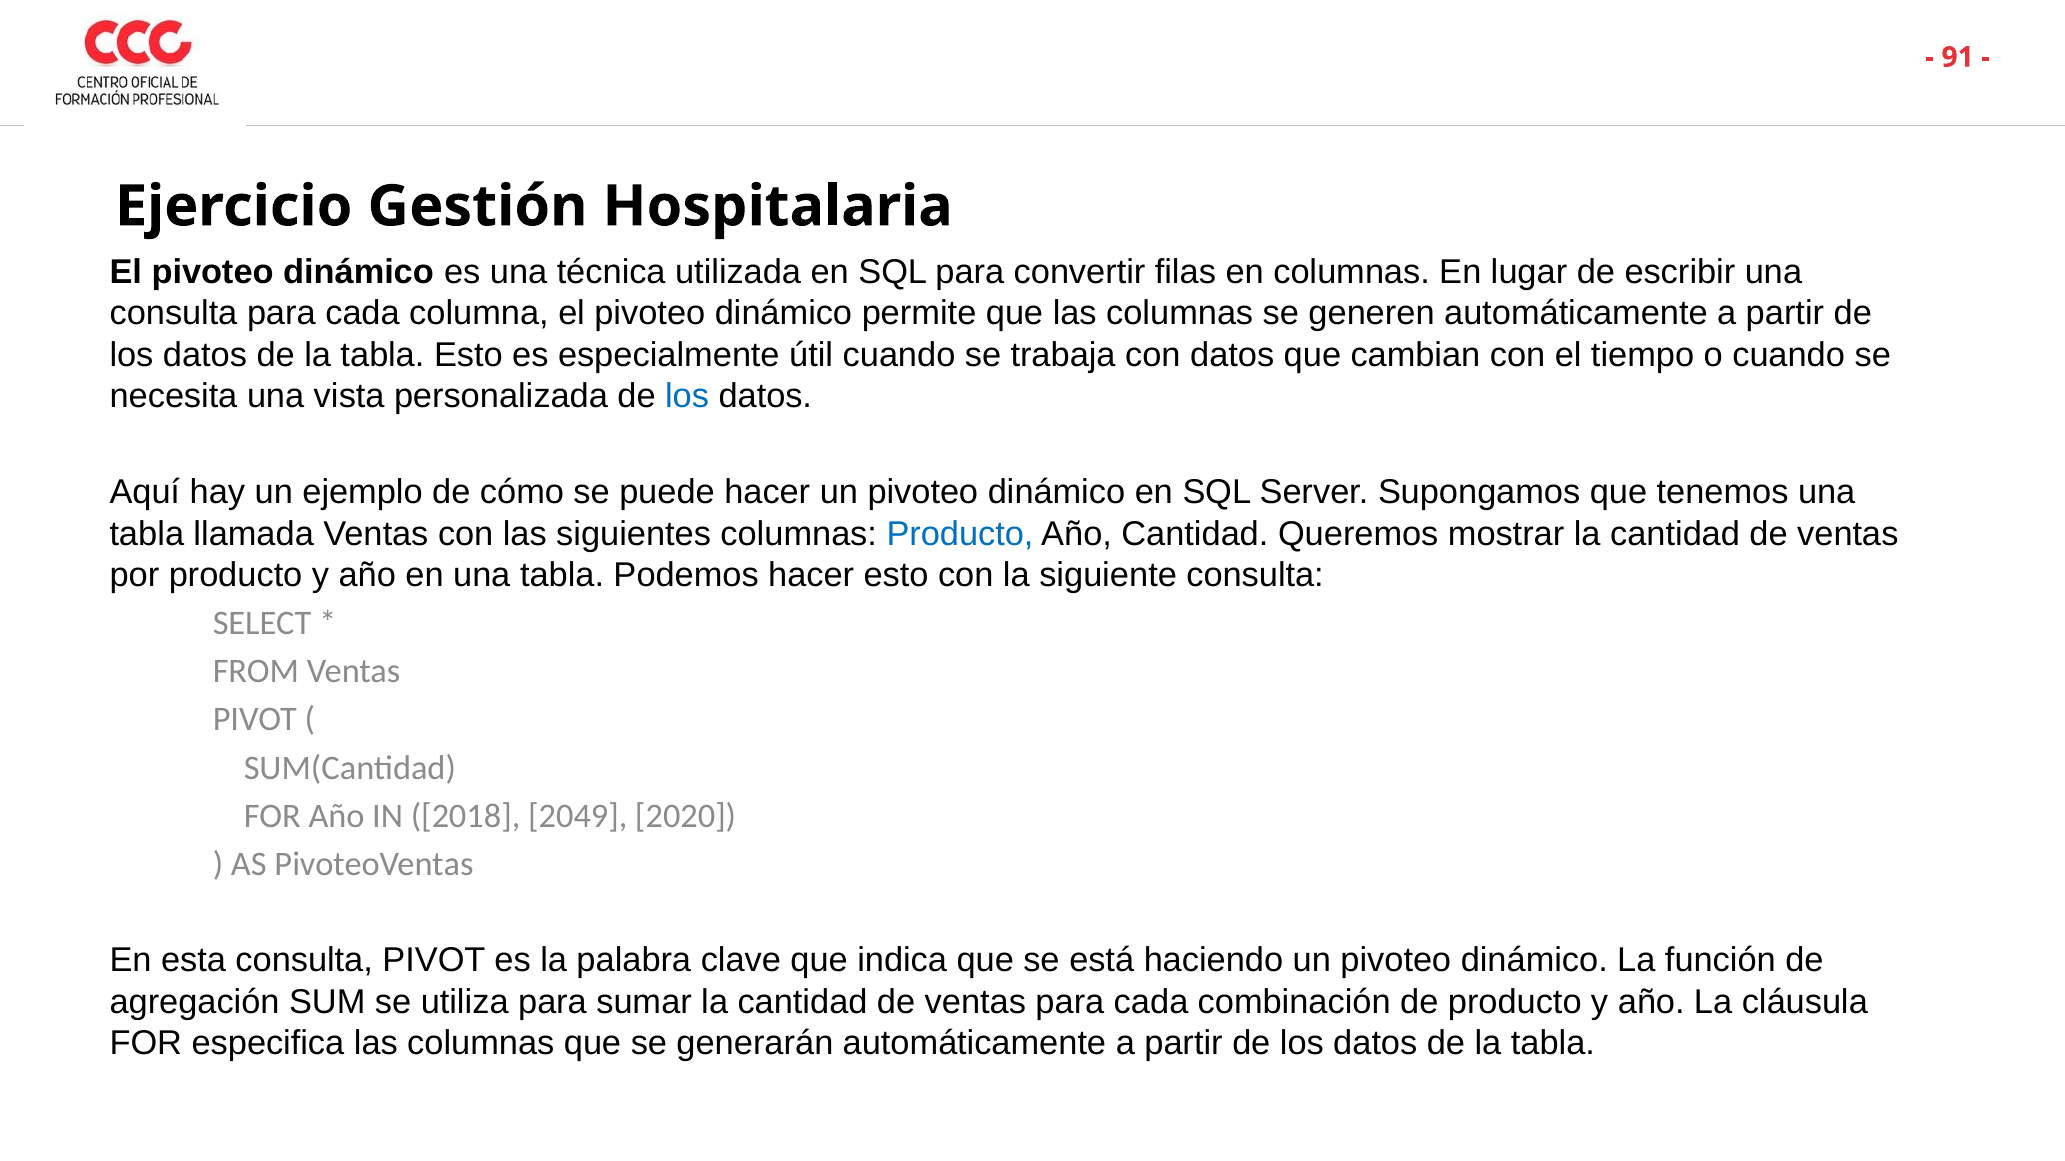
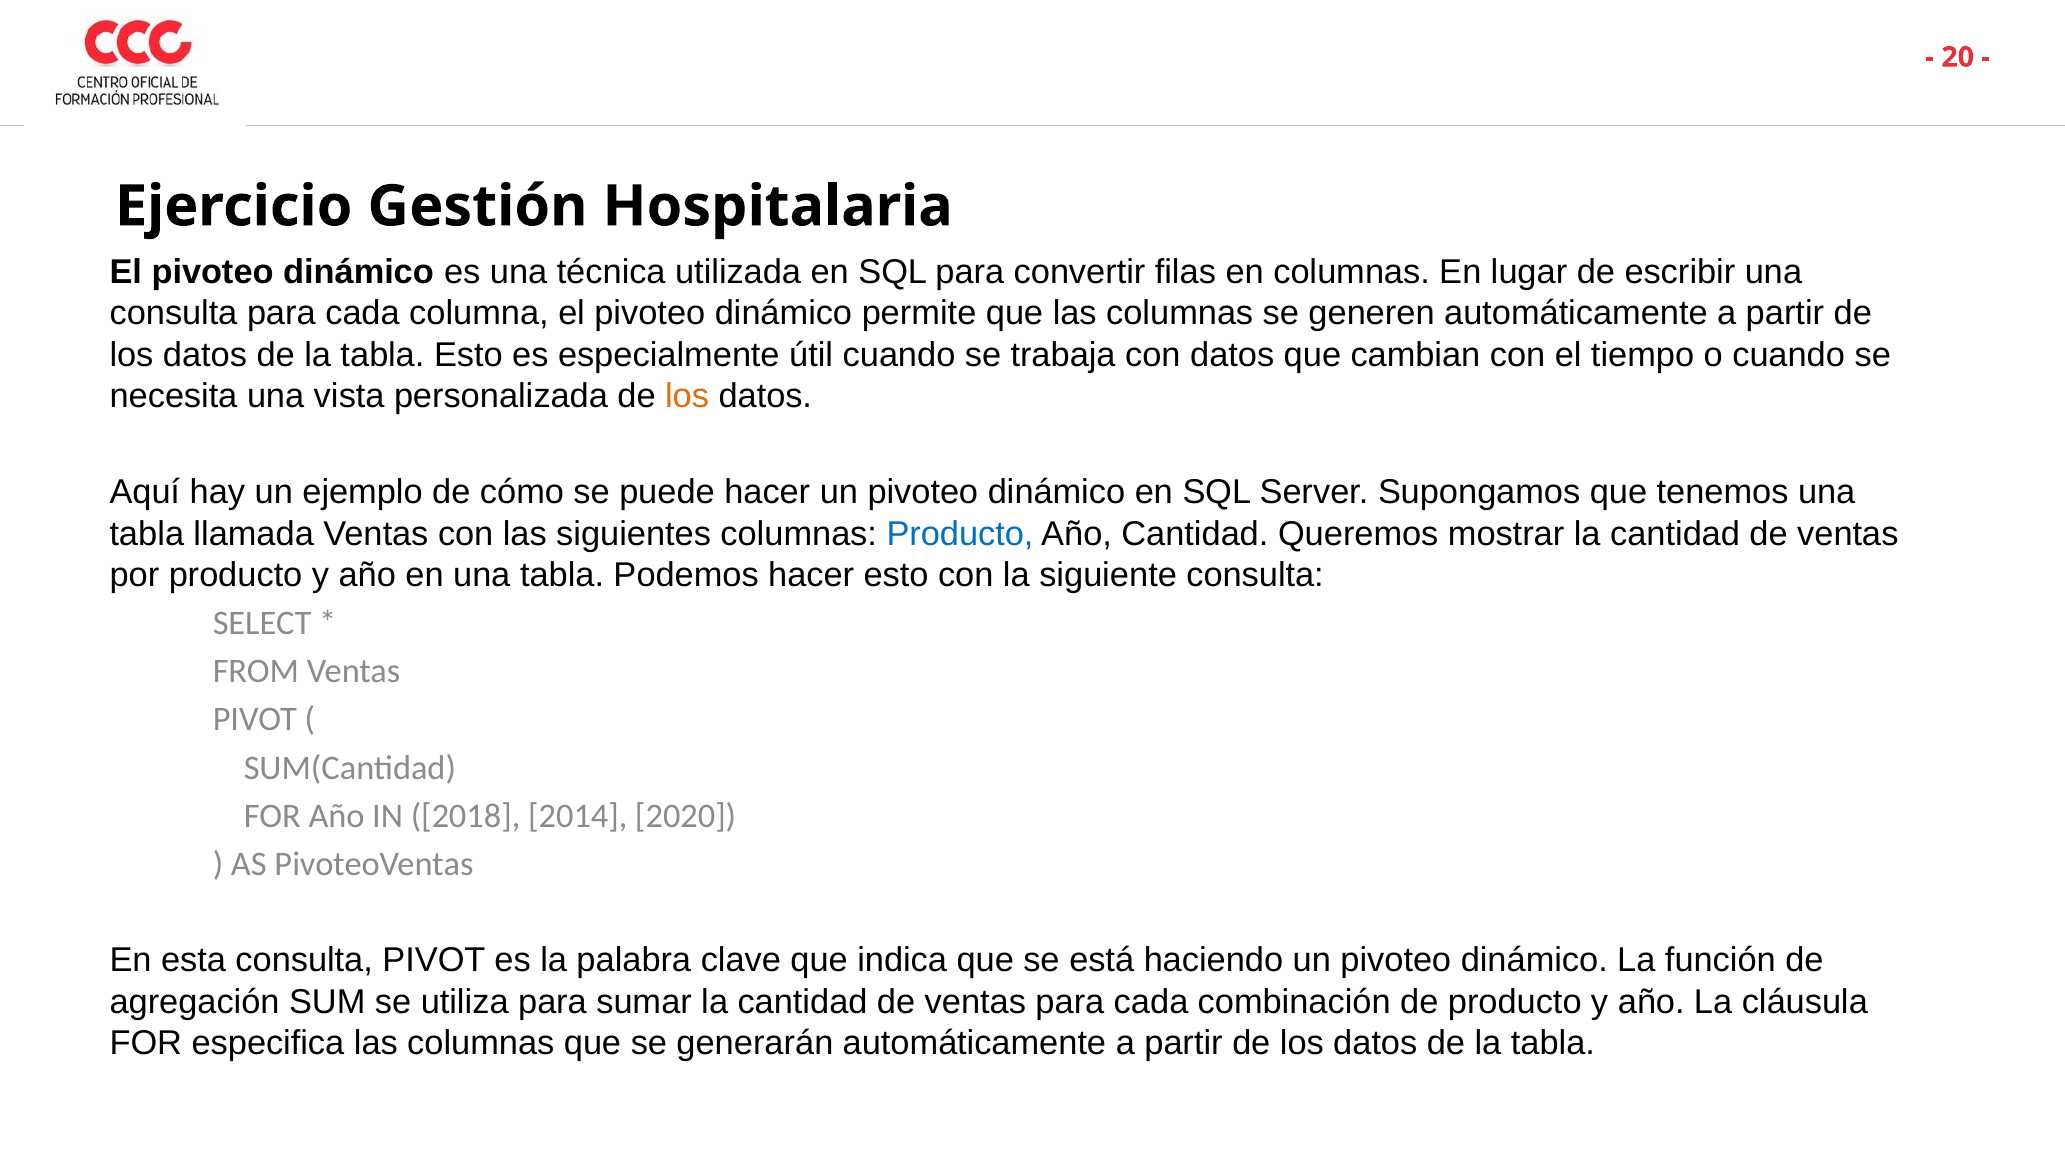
91: 91 -> 20
los at (687, 396) colour: blue -> orange
2049: 2049 -> 2014
